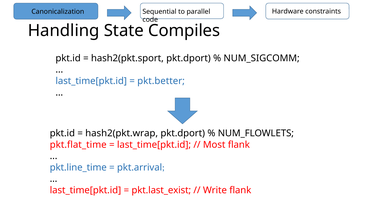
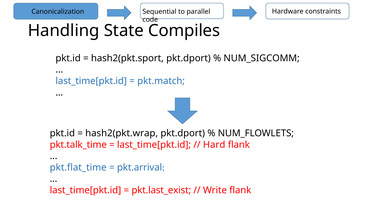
pkt.better: pkt.better -> pkt.match
pkt.flat_time: pkt.flat_time -> pkt.talk_time
Most: Most -> Hard
pkt.line_time: pkt.line_time -> pkt.flat_time
